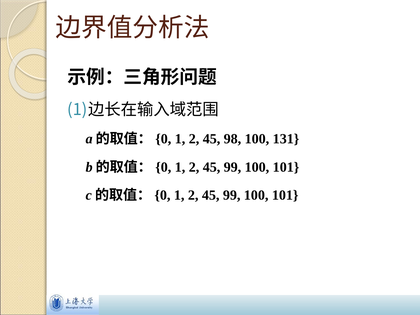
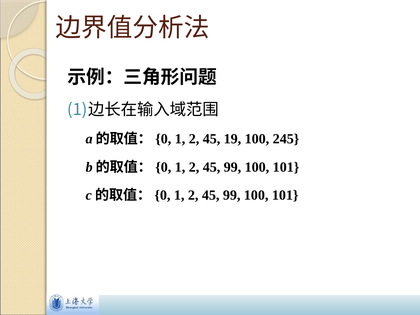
98: 98 -> 19
131: 131 -> 245
